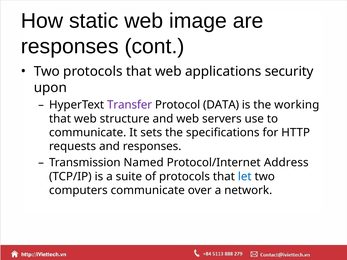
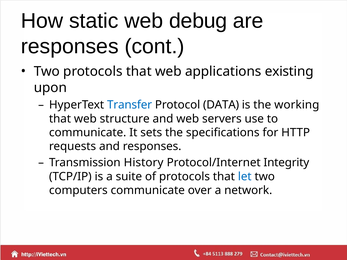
image: image -> debug
security: security -> existing
Transfer colour: purple -> blue
Named: Named -> History
Address: Address -> Integrity
